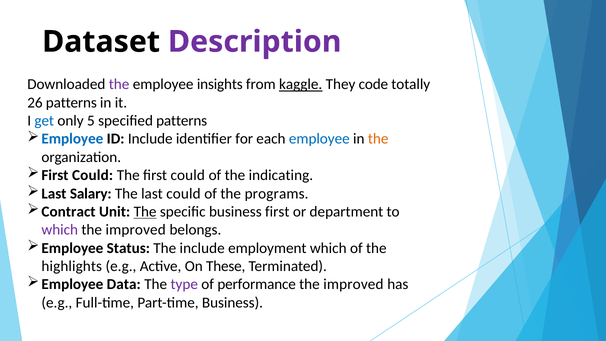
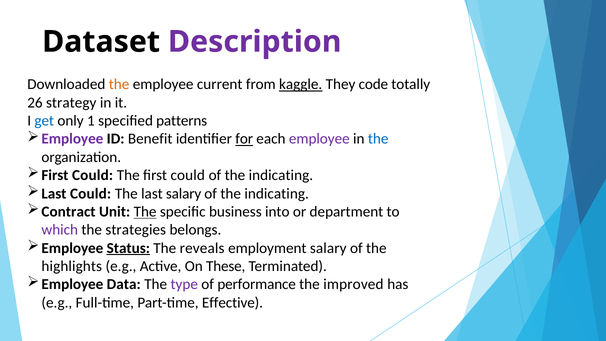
the at (119, 84) colour: purple -> orange
insights: insights -> current
26 patterns: patterns -> strategy
5: 5 -> 1
Employee at (72, 139) colour: blue -> purple
ID Include: Include -> Benefit
for underline: none -> present
employee at (319, 139) colour: blue -> purple
the at (378, 139) colour: orange -> blue
Last Salary: Salary -> Could
last could: could -> salary
programs at (277, 193): programs -> indicating
business first: first -> into
improved at (136, 230): improved -> strategies
Status underline: none -> present
The include: include -> reveals
employment which: which -> salary
Part-time Business: Business -> Effective
